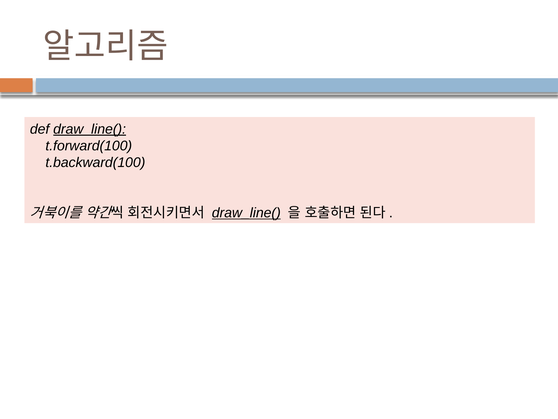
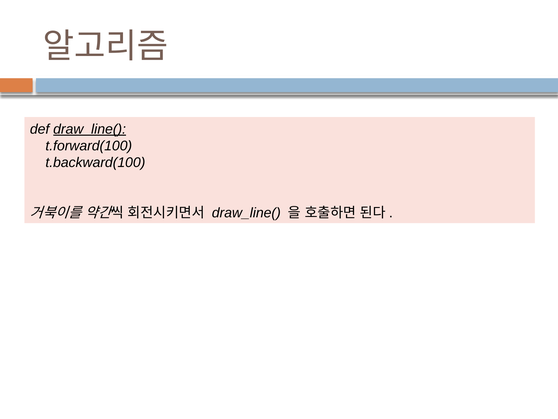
draw_line( at (246, 213) underline: present -> none
